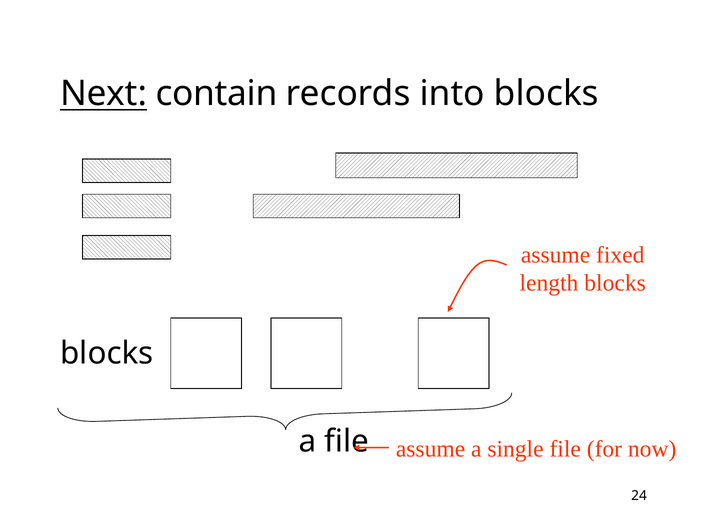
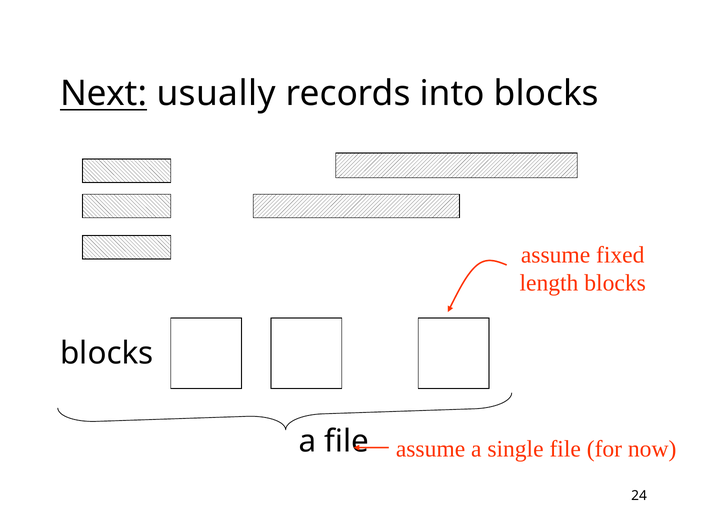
contain: contain -> usually
